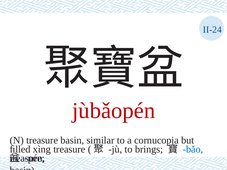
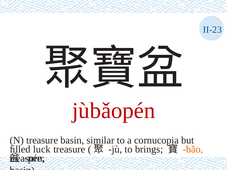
II-24: II-24 -> II-23
xìng: xìng -> luck
bǎo colour: blue -> orange
